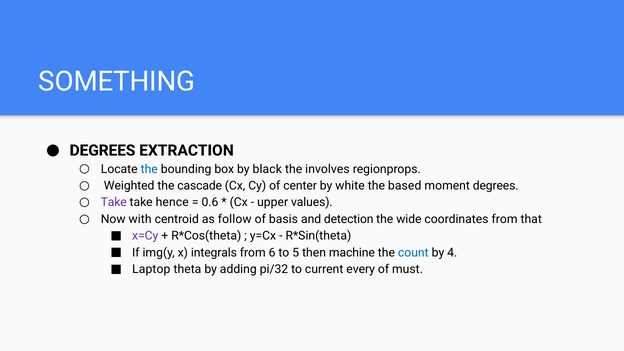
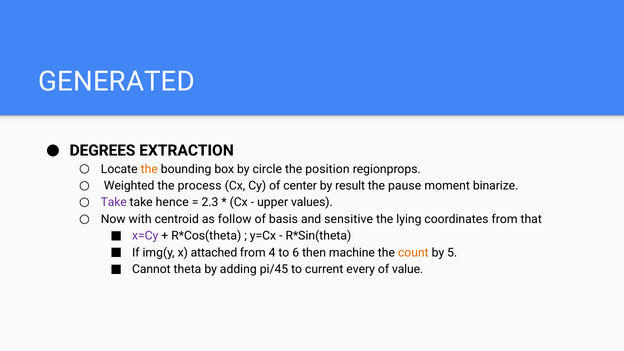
SOMETHING: SOMETHING -> GENERATED
the at (149, 169) colour: blue -> orange
black: black -> circle
involves: involves -> position
cascade: cascade -> process
white: white -> result
based: based -> pause
moment degrees: degrees -> binarize
0.6: 0.6 -> 2.3
detection: detection -> sensitive
wide: wide -> lying
integrals: integrals -> attached
6: 6 -> 4
5: 5 -> 6
count colour: blue -> orange
4: 4 -> 5
Laptop: Laptop -> Cannot
pi/32: pi/32 -> pi/45
must: must -> value
